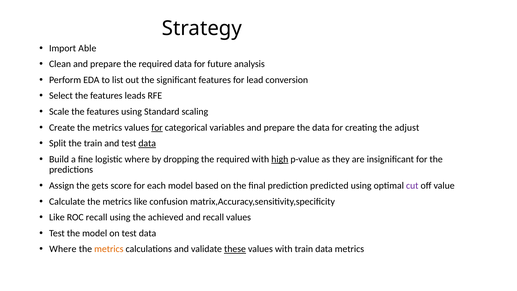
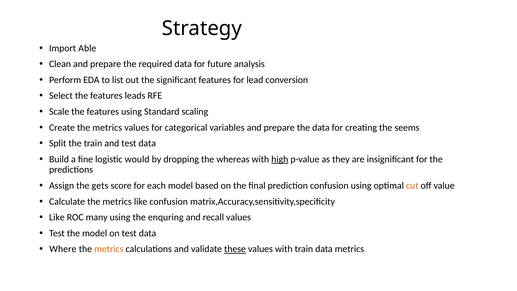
for at (157, 127) underline: present -> none
adjust: adjust -> seems
data at (147, 143) underline: present -> none
logistic where: where -> would
dropping the required: required -> whereas
prediction predicted: predicted -> confusion
cut colour: purple -> orange
ROC recall: recall -> many
achieved: achieved -> enquring
